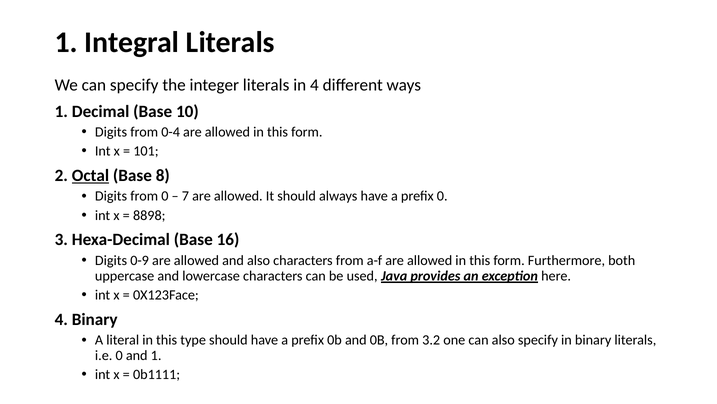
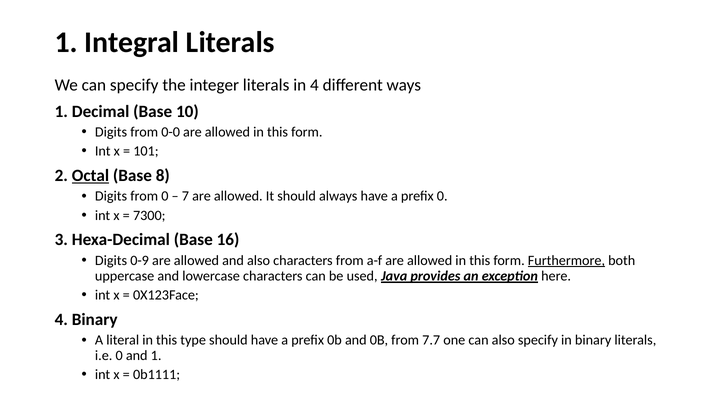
0-4: 0-4 -> 0-0
8898: 8898 -> 7300
Furthermore underline: none -> present
3.2: 3.2 -> 7.7
